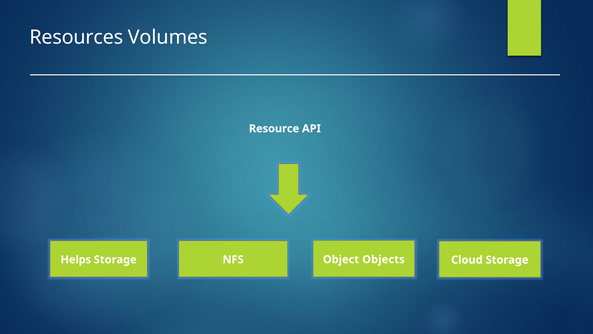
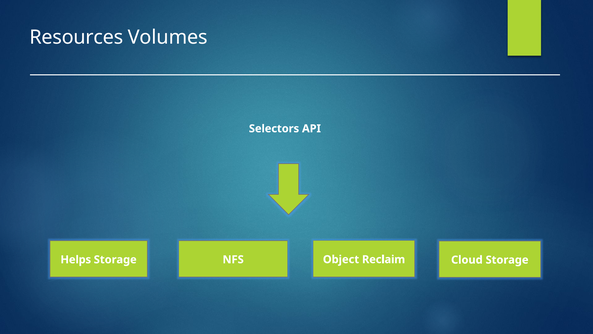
Resource: Resource -> Selectors
Objects: Objects -> Reclaim
